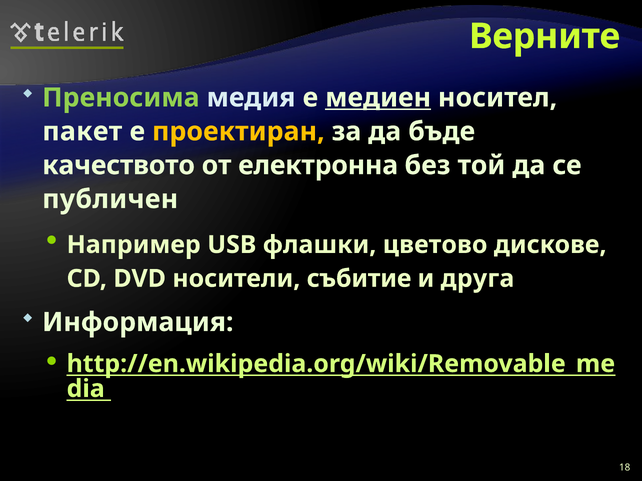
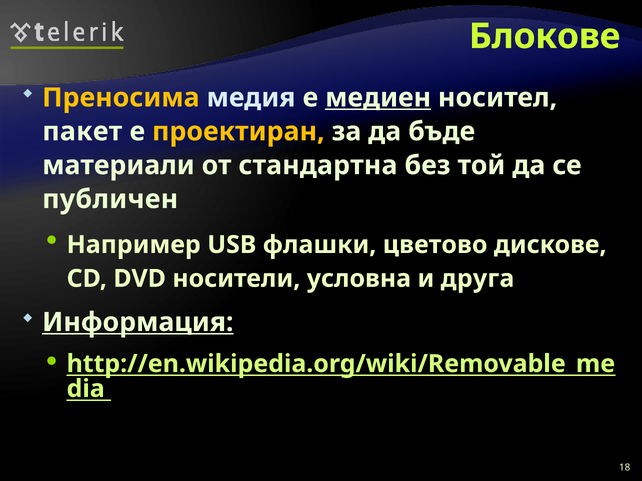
Верните: Верните -> Блокове
Преносима colour: light green -> yellow
качеството: качеството -> материали
електронна: електронна -> стандартна
събитие: събитие -> условна
Информация underline: none -> present
